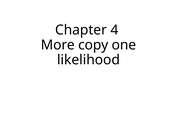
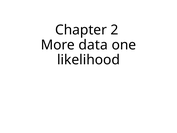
4: 4 -> 2
copy: copy -> data
